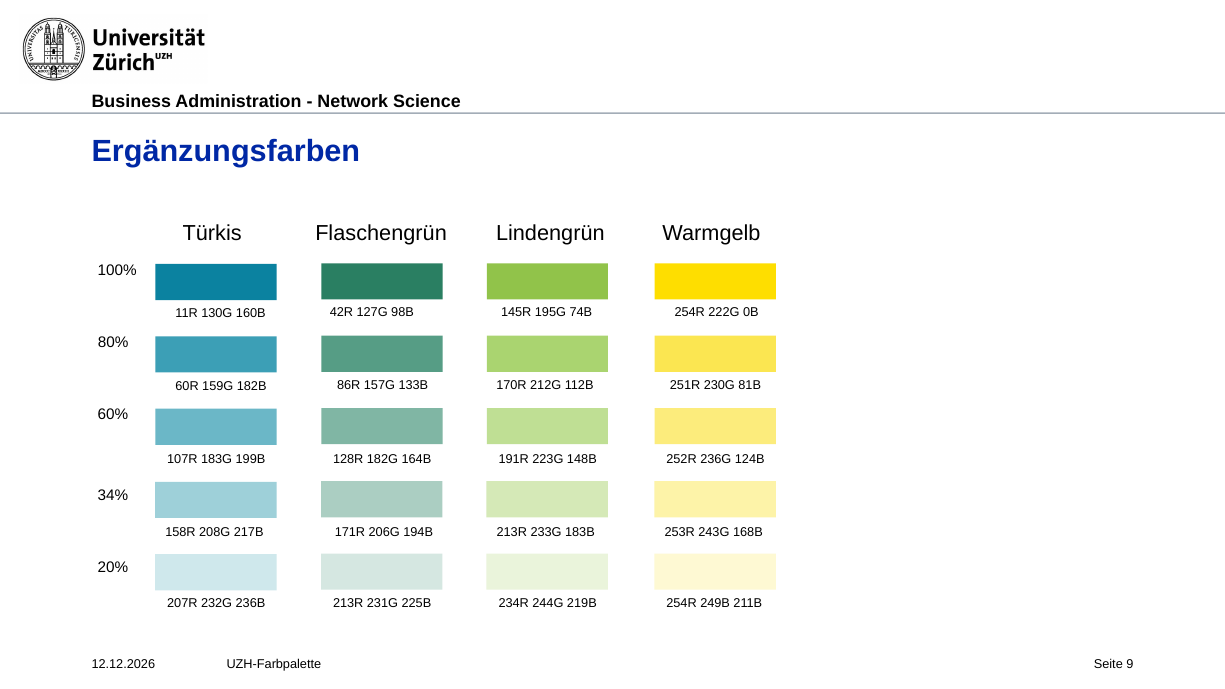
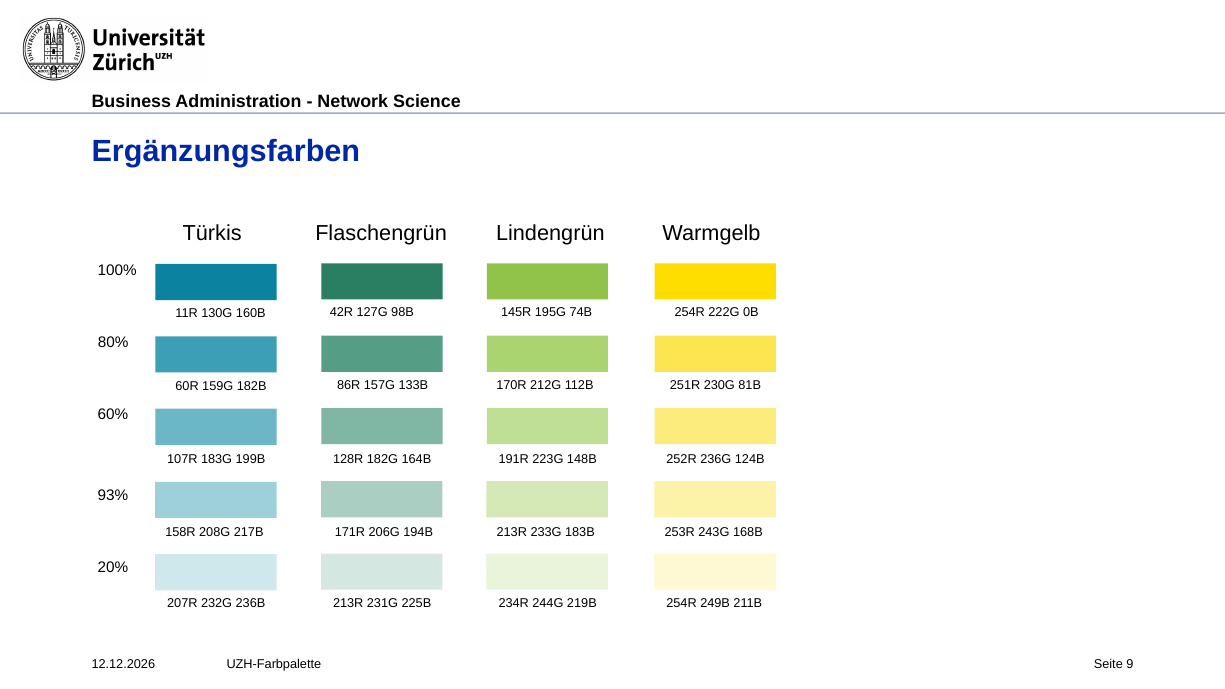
34%: 34% -> 93%
